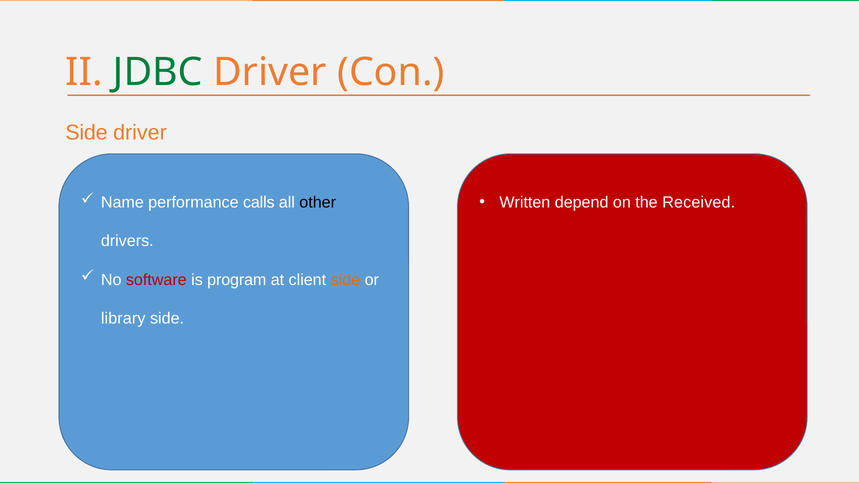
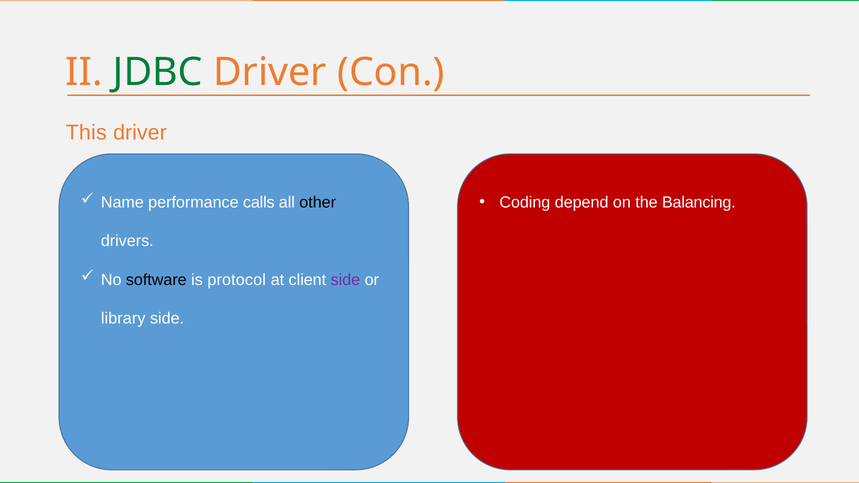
Side at (86, 133): Side -> This
Written: Written -> Coding
Received: Received -> Balancing
software colour: red -> black
program: program -> protocol
side at (345, 280) colour: orange -> purple
